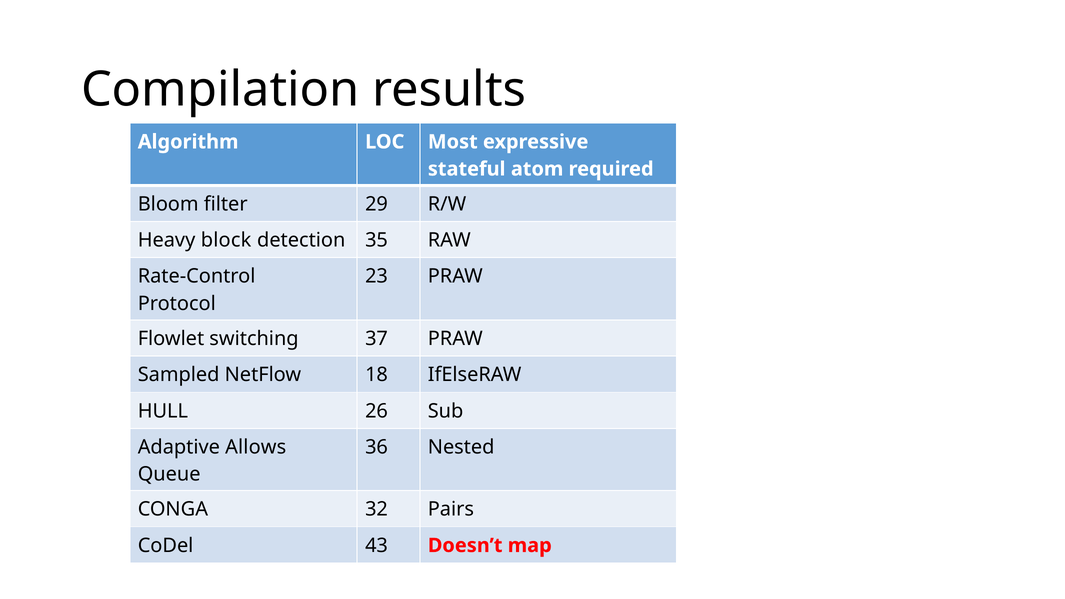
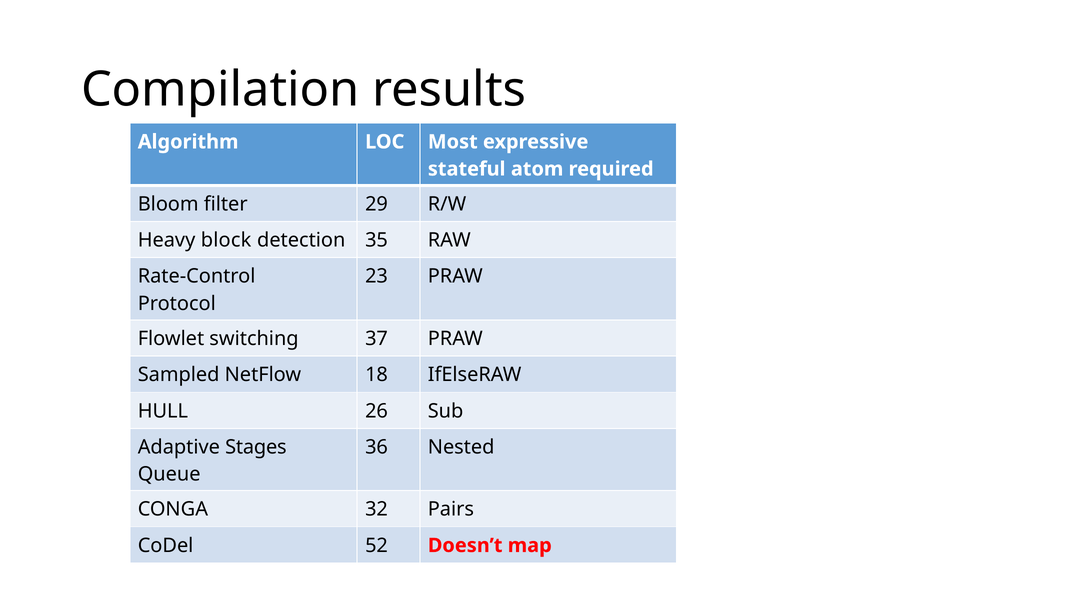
Allows: Allows -> Stages
43: 43 -> 52
